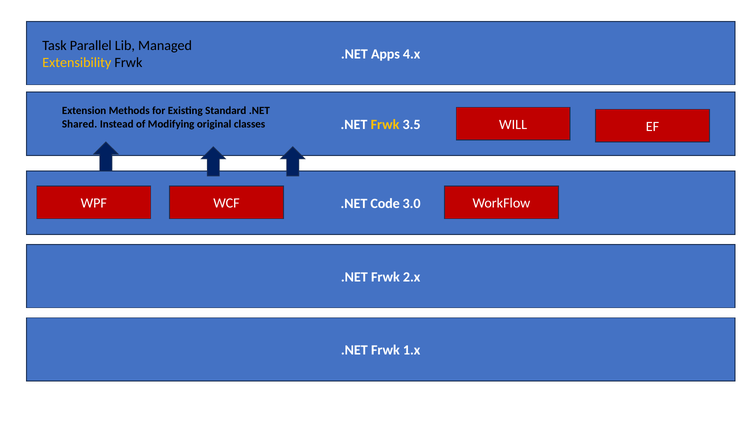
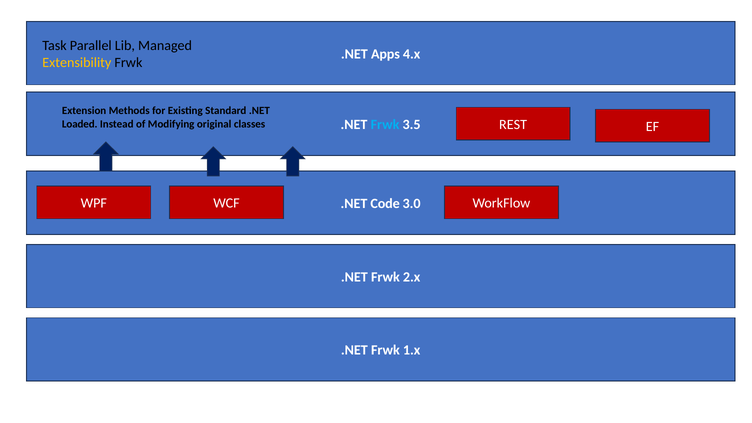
Frwk at (385, 125) colour: yellow -> light blue
WILL: WILL -> REST
Shared: Shared -> Loaded
